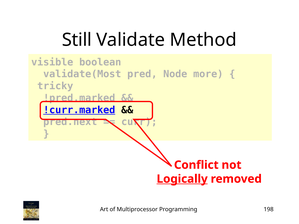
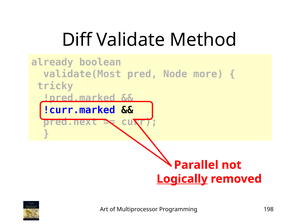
Still: Still -> Diff
visible: visible -> already
!curr.marked underline: present -> none
Conflict: Conflict -> Parallel
